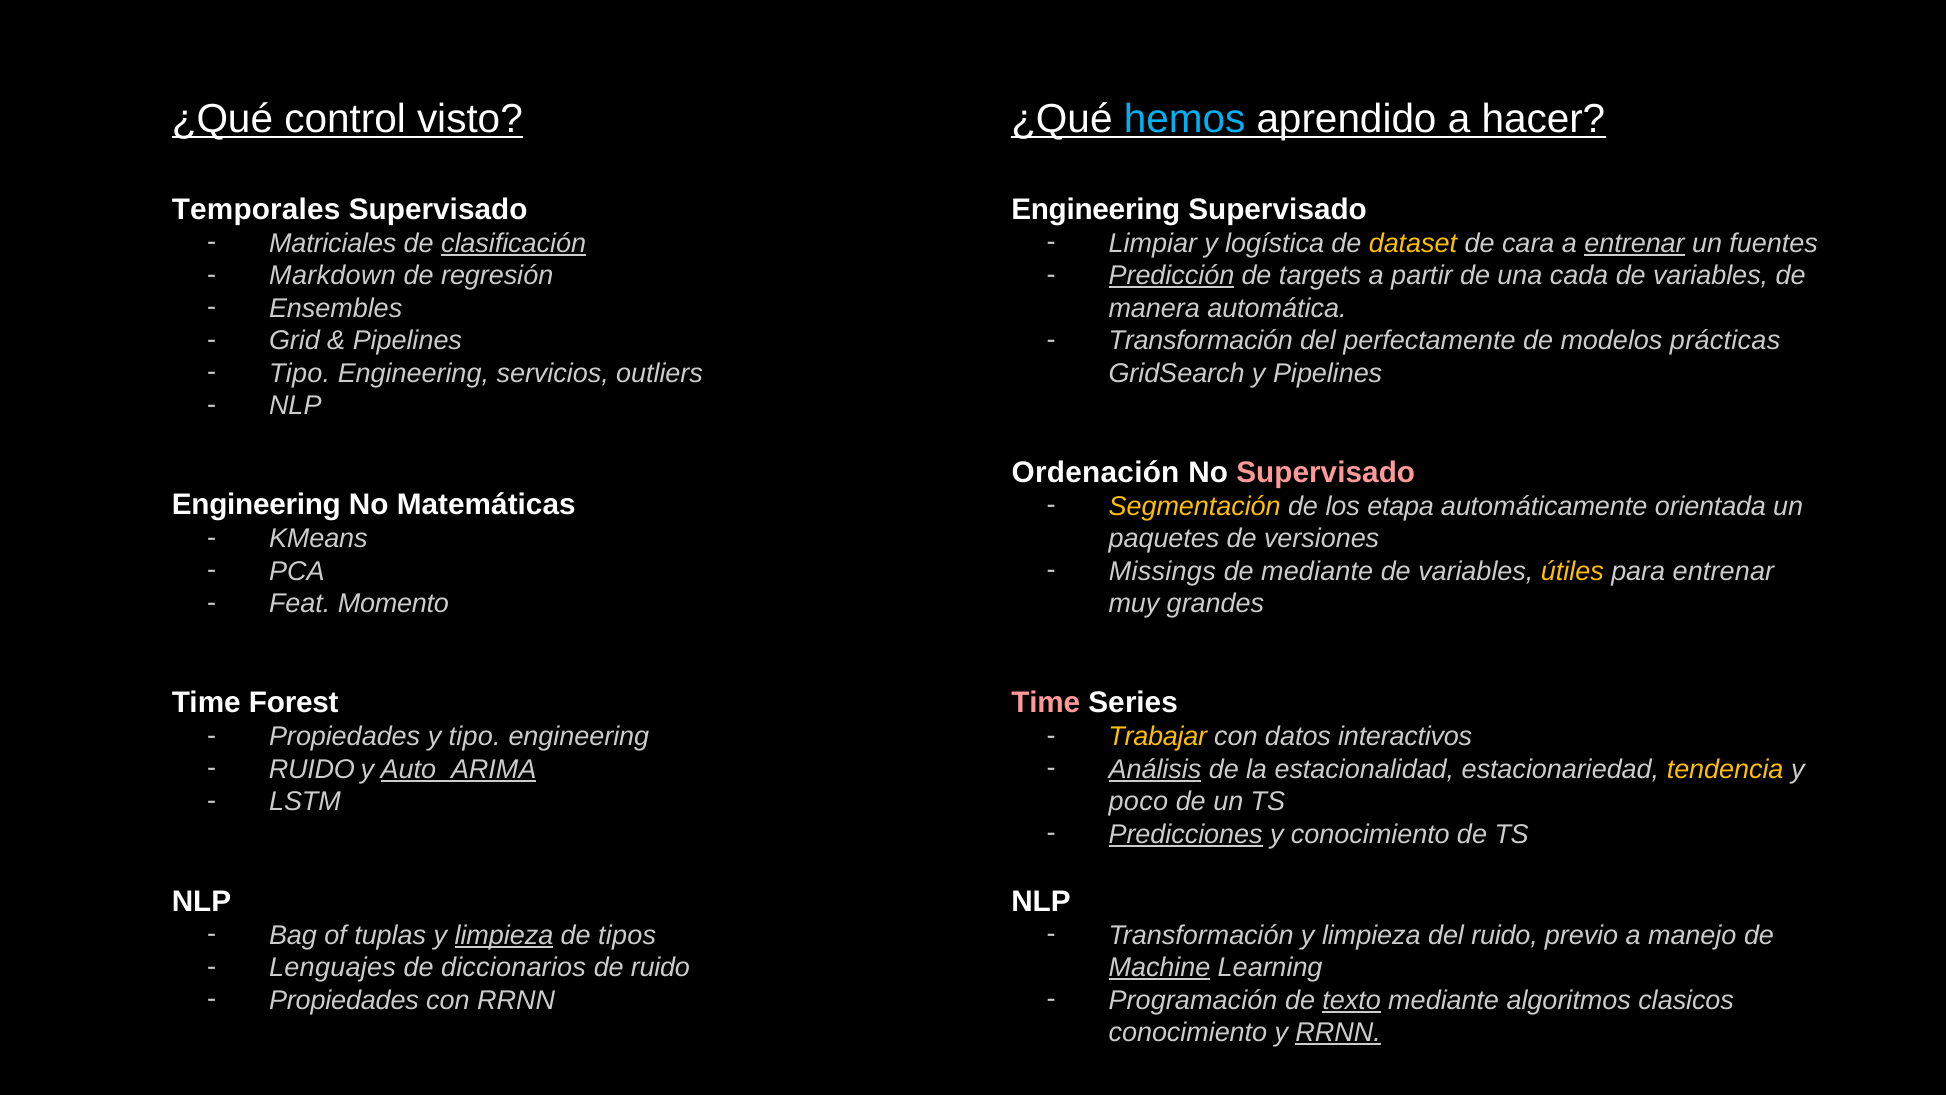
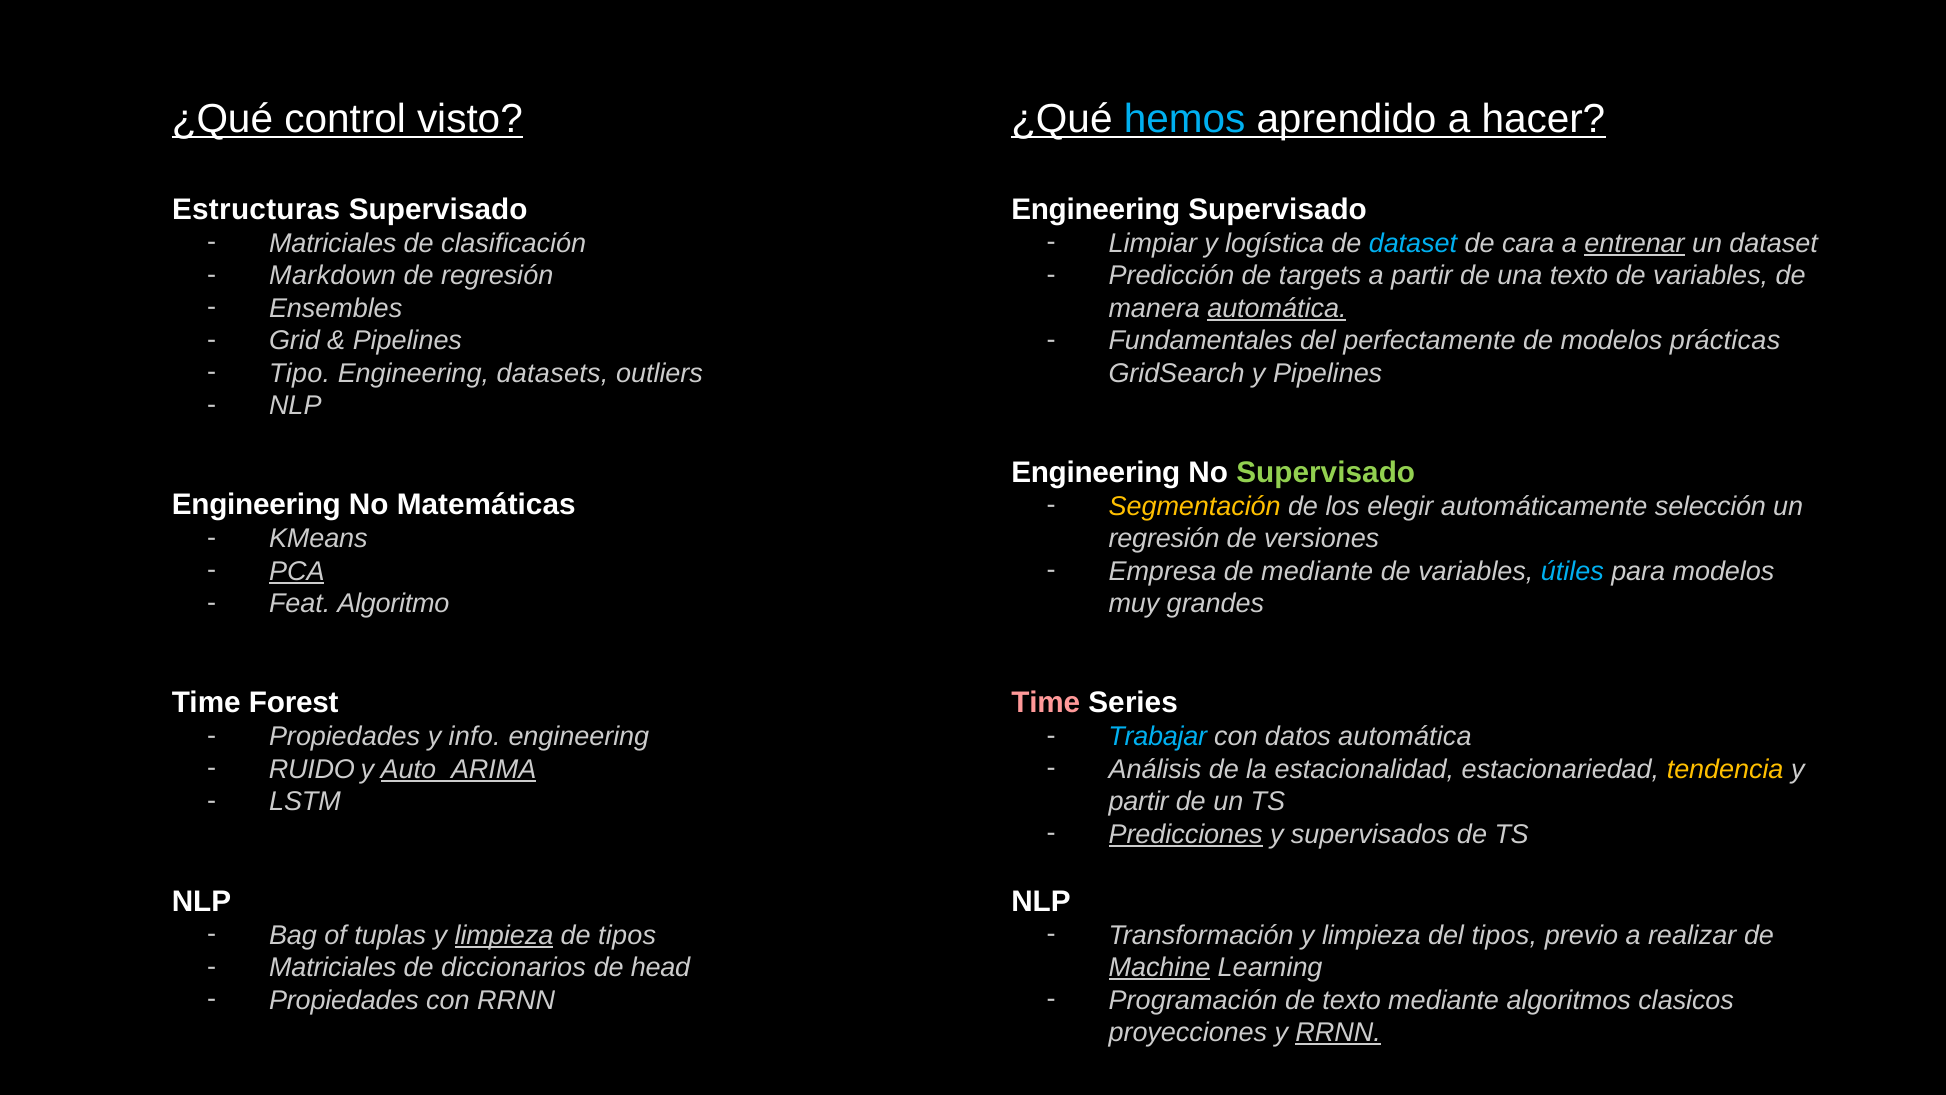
Temporales: Temporales -> Estructuras
clasificación underline: present -> none
dataset at (1413, 243) colour: yellow -> light blue
un fuentes: fuentes -> dataset
Predicción underline: present -> none
una cada: cada -> texto
automática at (1277, 308) underline: none -> present
Transformación at (1201, 341): Transformación -> Fundamentales
servicios: servicios -> datasets
Ordenación at (1096, 472): Ordenación -> Engineering
Supervisado at (1326, 472) colour: pink -> light green
etapa: etapa -> elegir
orientada: orientada -> selección
paquetes at (1164, 539): paquetes -> regresión
PCA underline: none -> present
Missings: Missings -> Empresa
útiles colour: yellow -> light blue
para entrenar: entrenar -> modelos
Momento: Momento -> Algoritmo
y tipo: tipo -> info
Trabajar colour: yellow -> light blue
datos interactivos: interactivos -> automática
Análisis underline: present -> none
poco at (1138, 802): poco -> partir
y conocimiento: conocimiento -> supervisados
del ruido: ruido -> tipos
manejo: manejo -> realizar
Lenguajes at (333, 967): Lenguajes -> Matriciales
de ruido: ruido -> head
texto at (1352, 1000) underline: present -> none
conocimiento at (1188, 1032): conocimiento -> proyecciones
